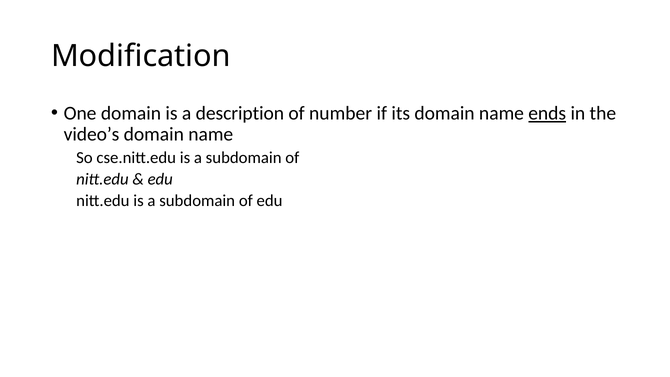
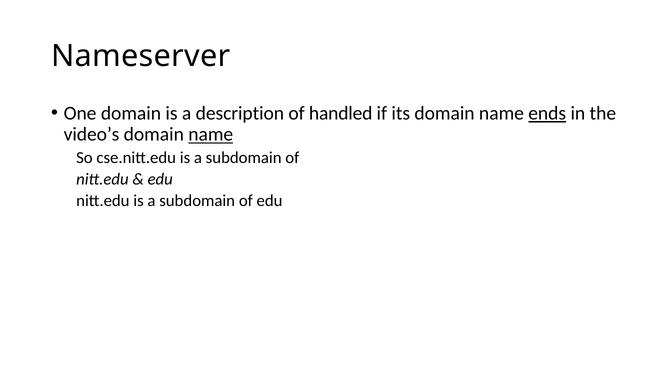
Modification: Modification -> Nameserver
number: number -> handled
name at (211, 134) underline: none -> present
